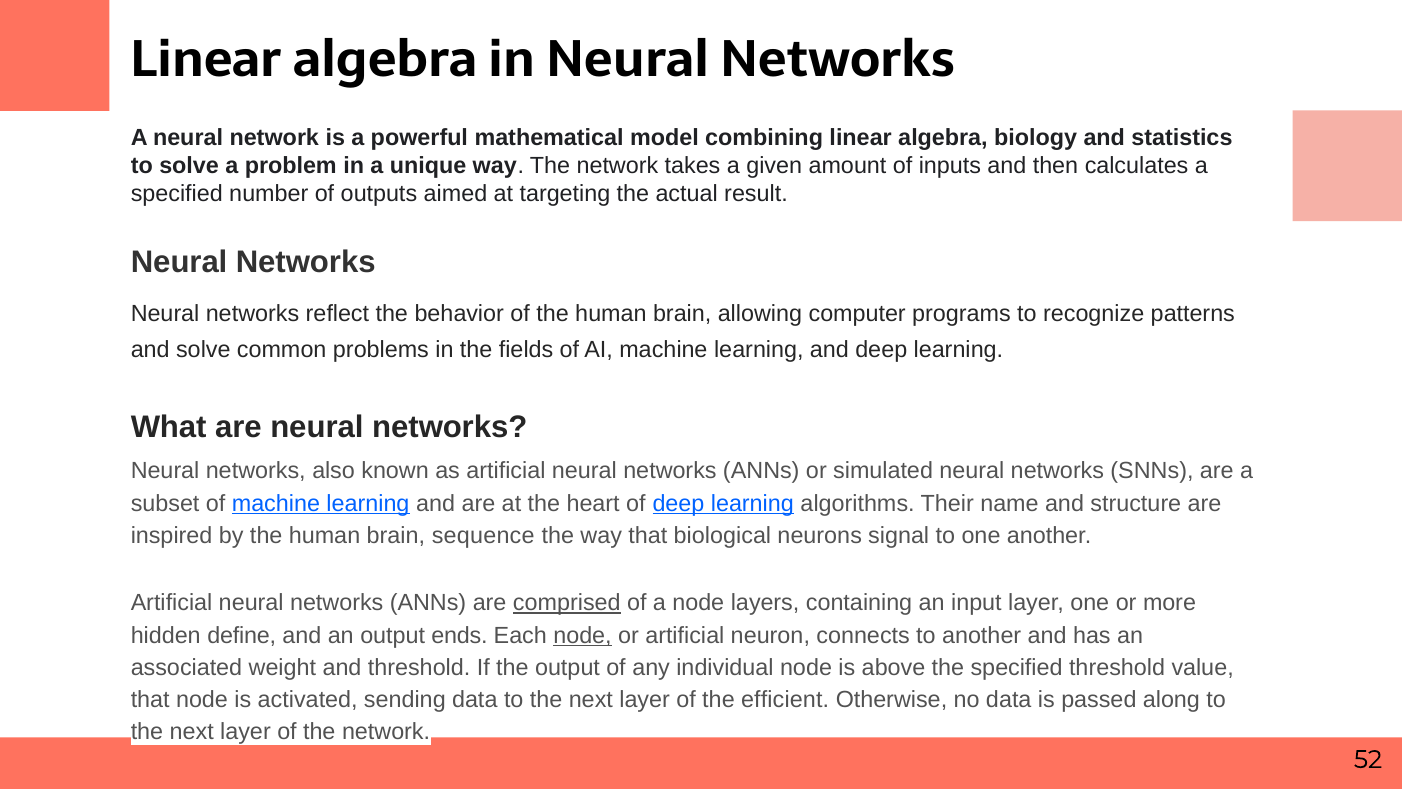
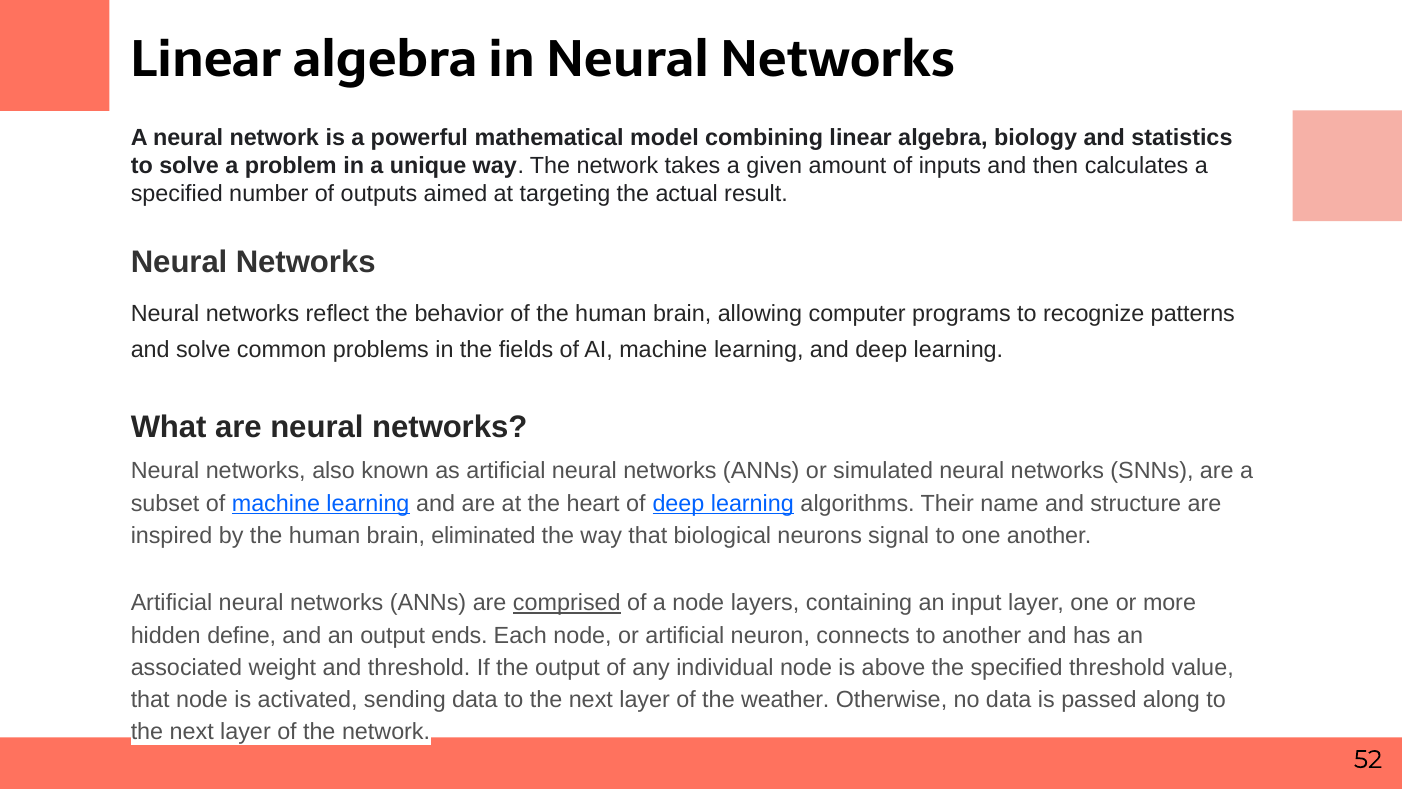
sequence: sequence -> eliminated
node at (583, 635) underline: present -> none
efficient: efficient -> weather
